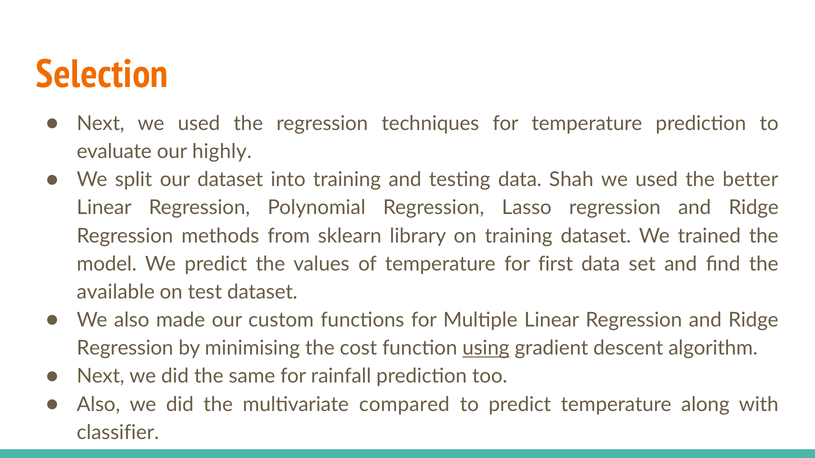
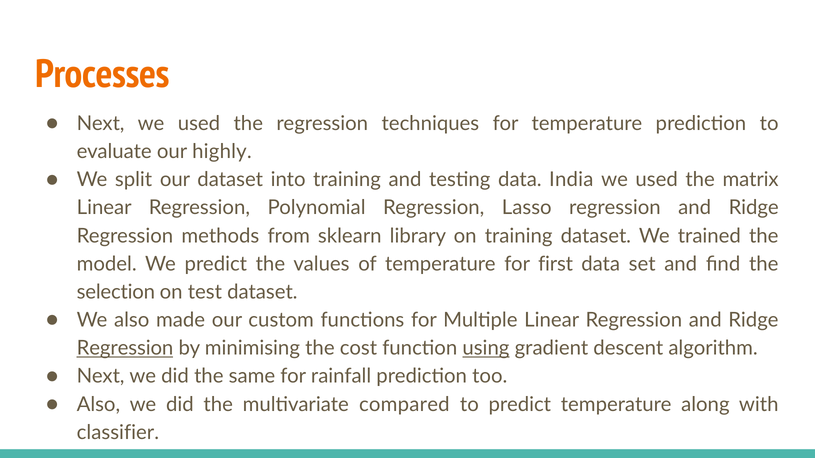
Selection: Selection -> Processes
Shah: Shah -> India
better: better -> matrix
available: available -> selection
Regression at (125, 348) underline: none -> present
